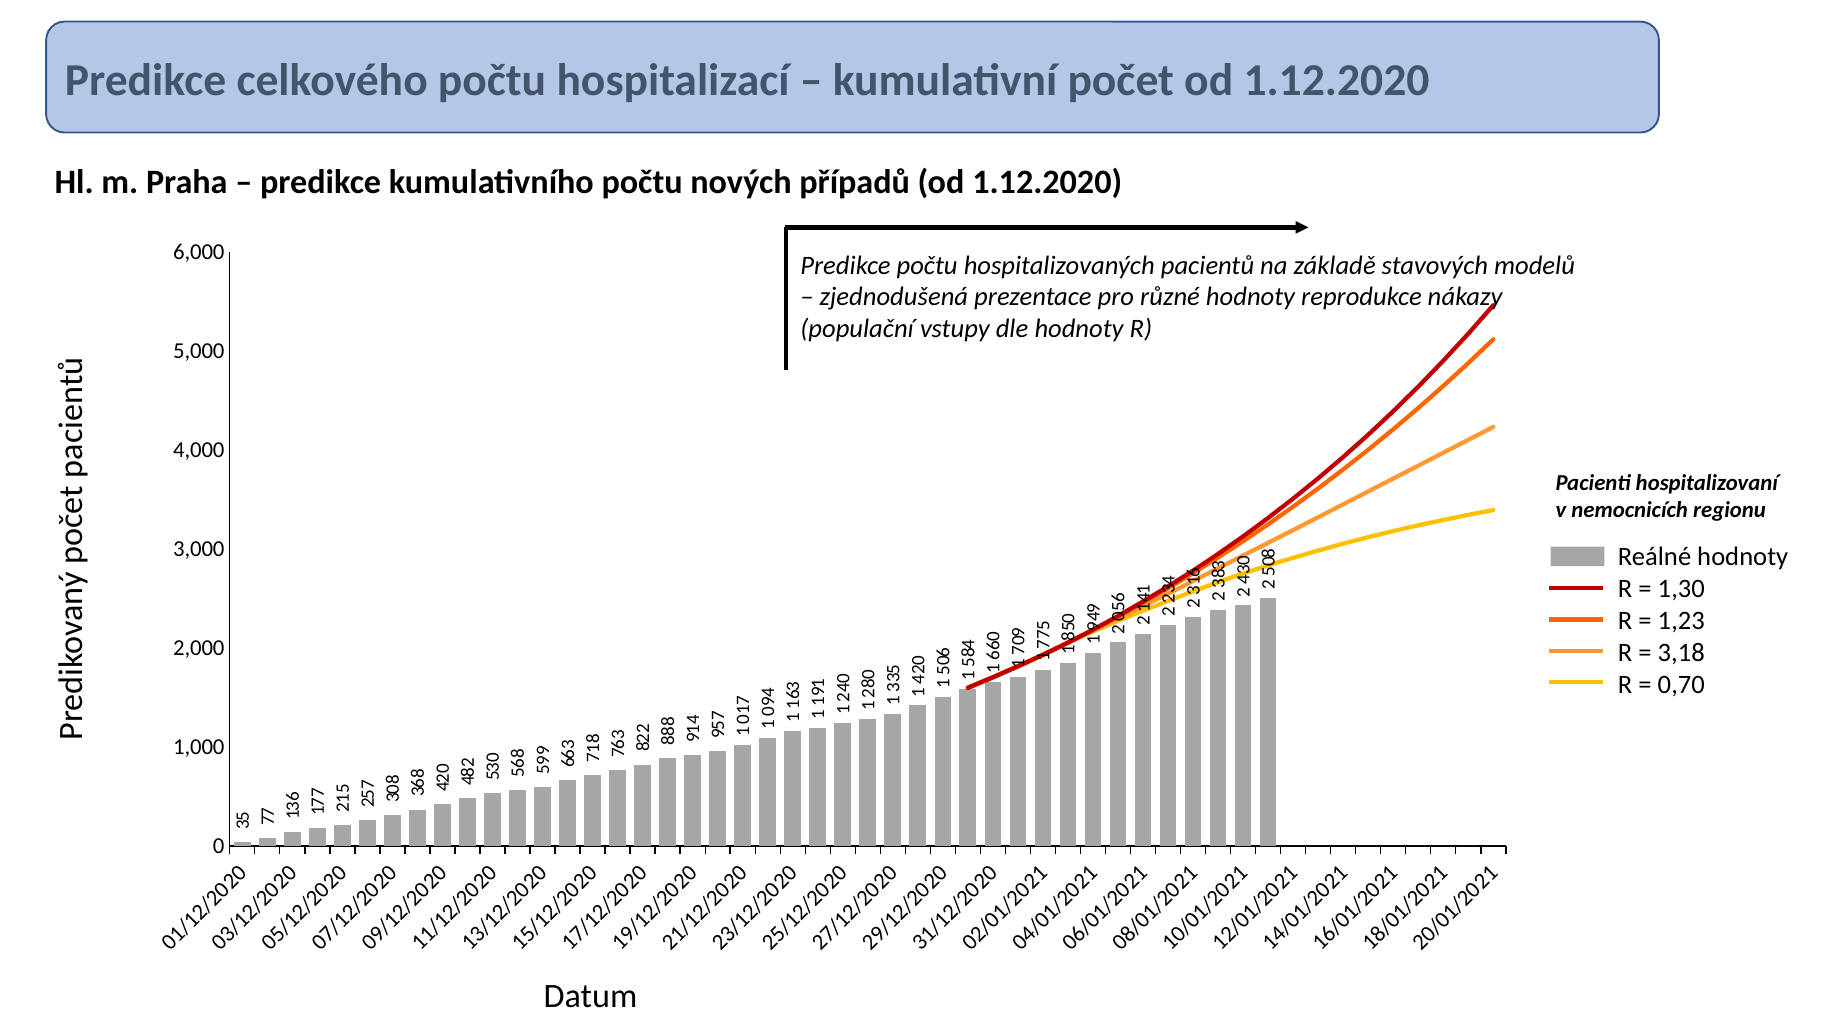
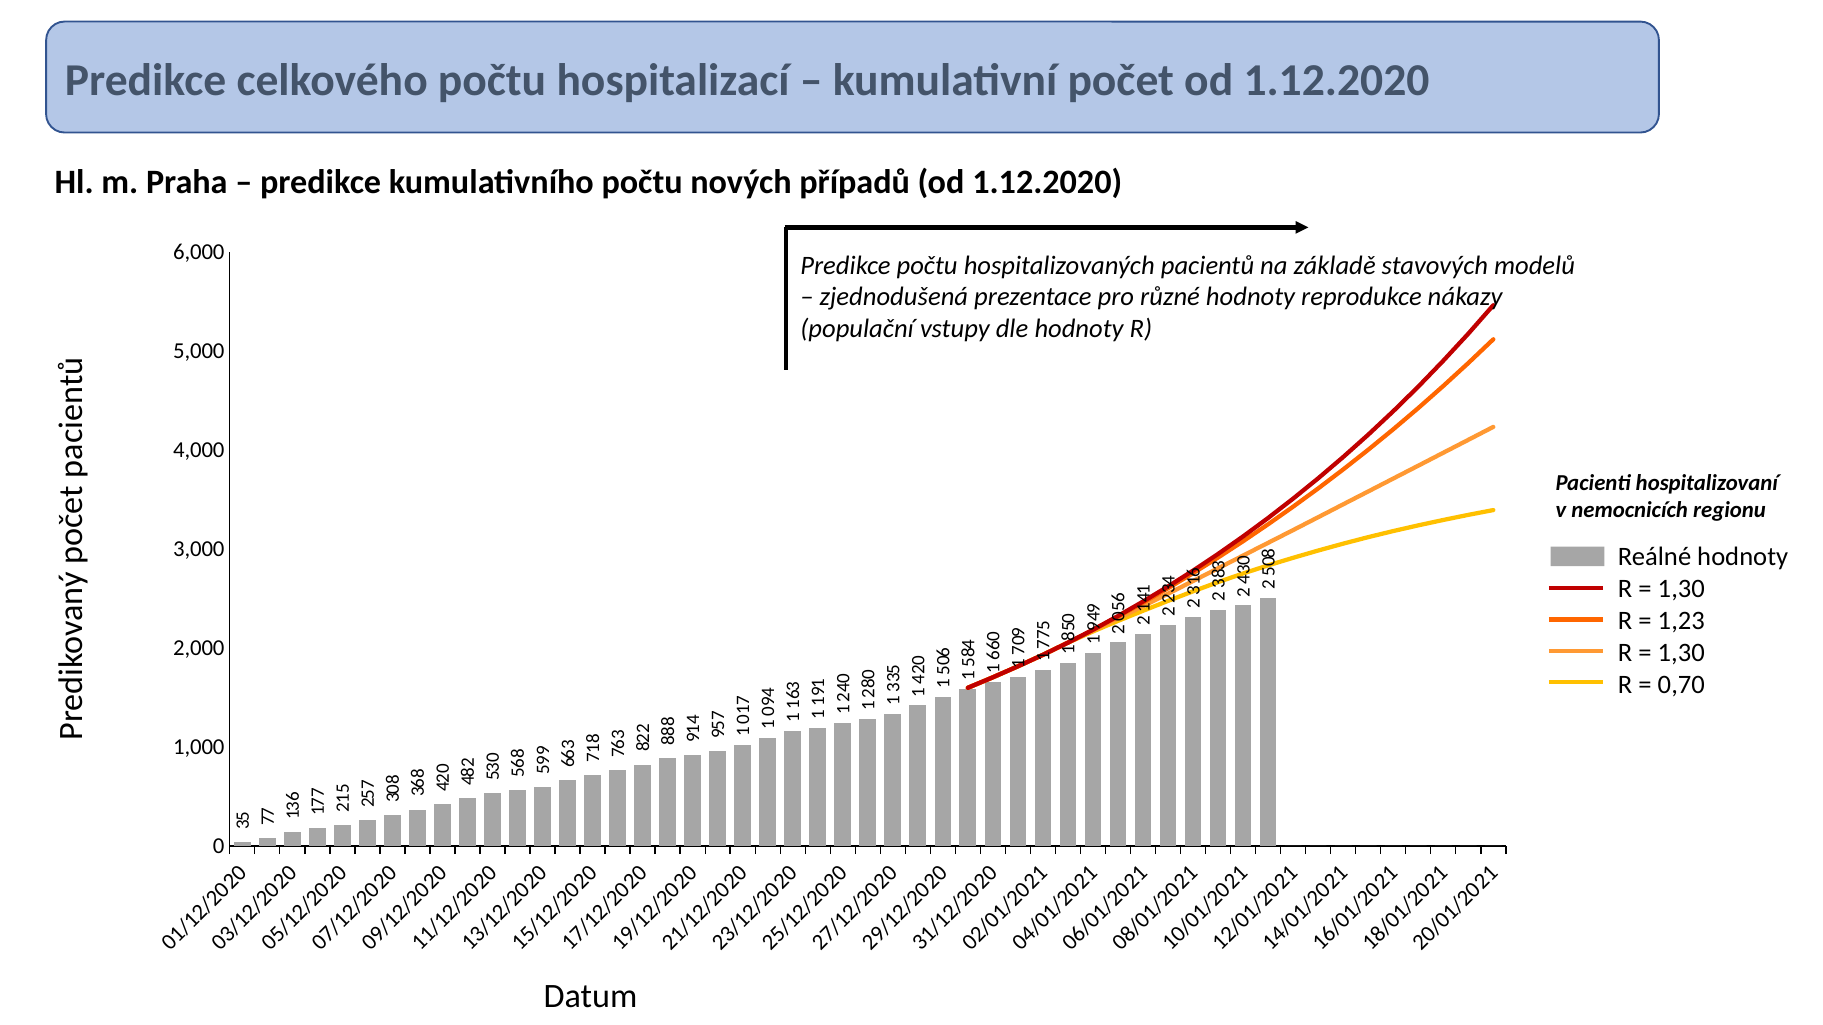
3,18 at (1681, 653): 3,18 -> 1,30
